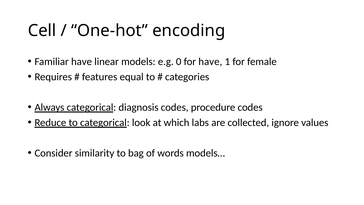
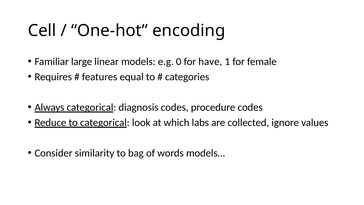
Familiar have: have -> large
